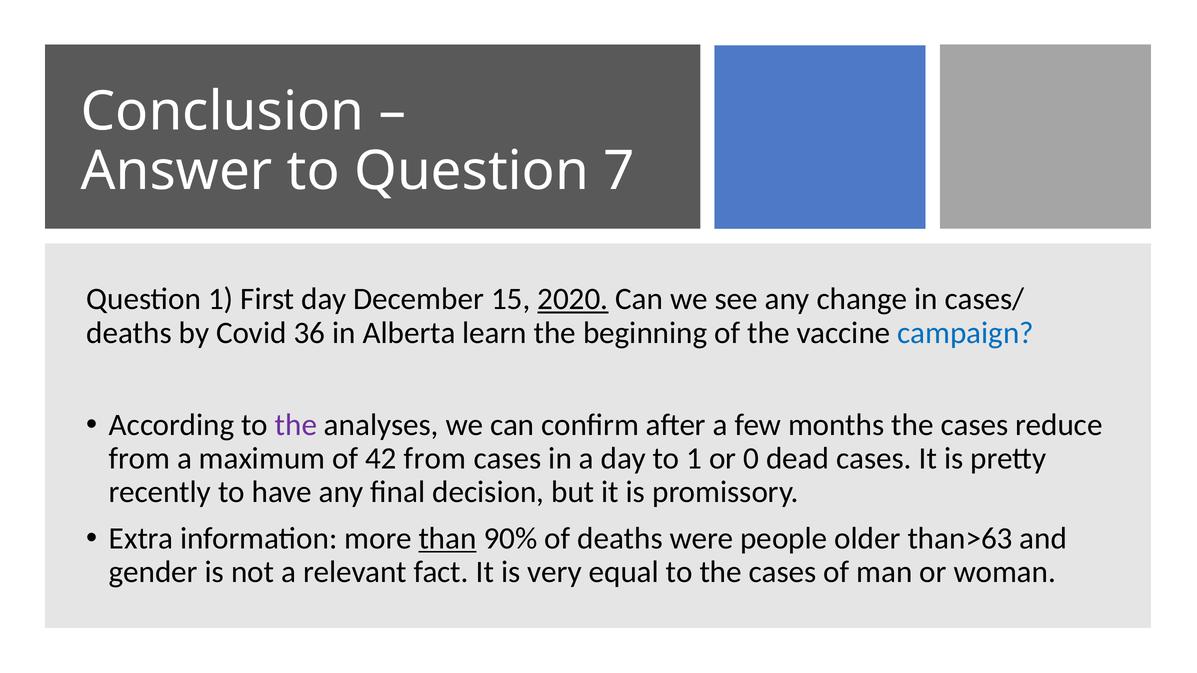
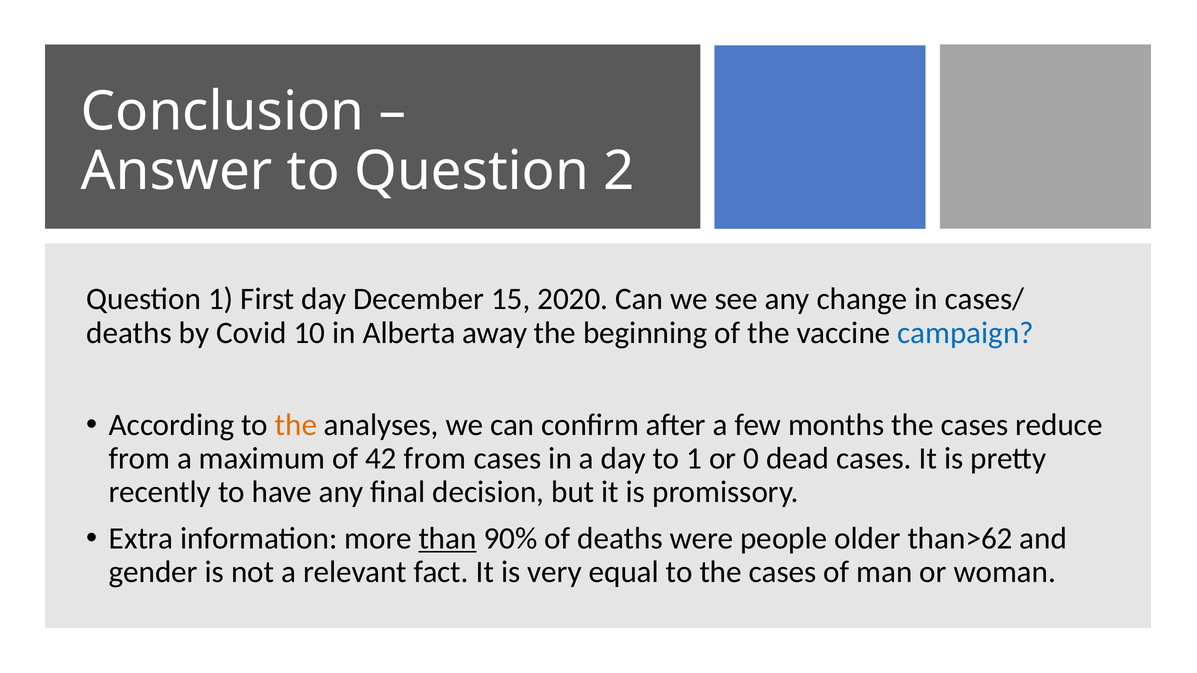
7: 7 -> 2
2020 underline: present -> none
36: 36 -> 10
learn: learn -> away
the at (296, 425) colour: purple -> orange
than>63: than>63 -> than>62
